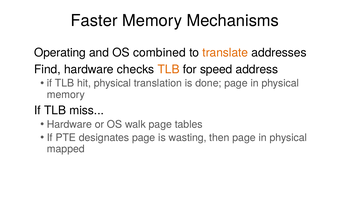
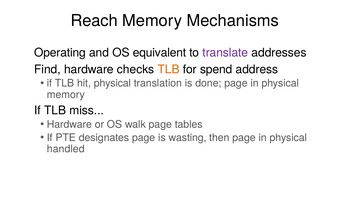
Faster: Faster -> Reach
combined: combined -> equivalent
translate colour: orange -> purple
speed: speed -> spend
mapped: mapped -> handled
